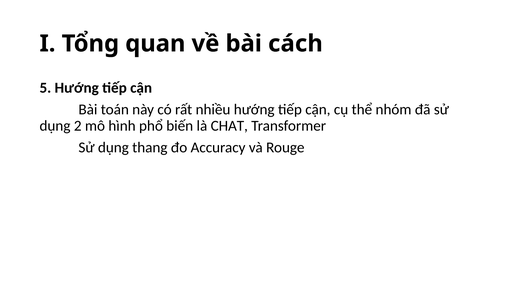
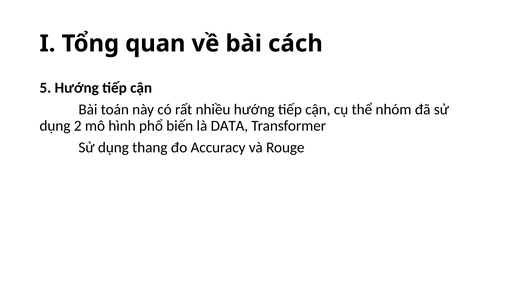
CHAT: CHAT -> DATA
